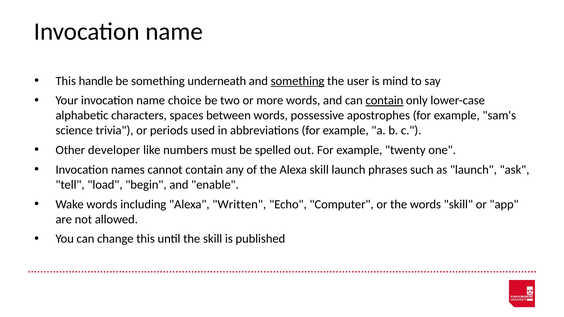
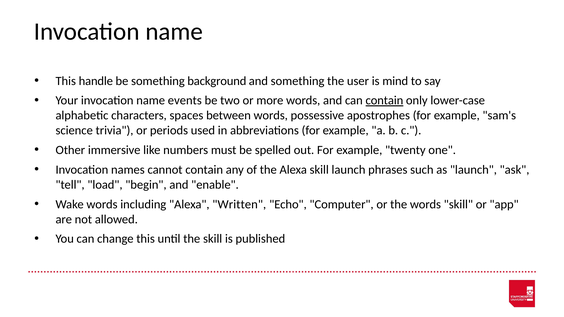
underneath: underneath -> background
something at (298, 81) underline: present -> none
choice: choice -> events
developer: developer -> immersive
